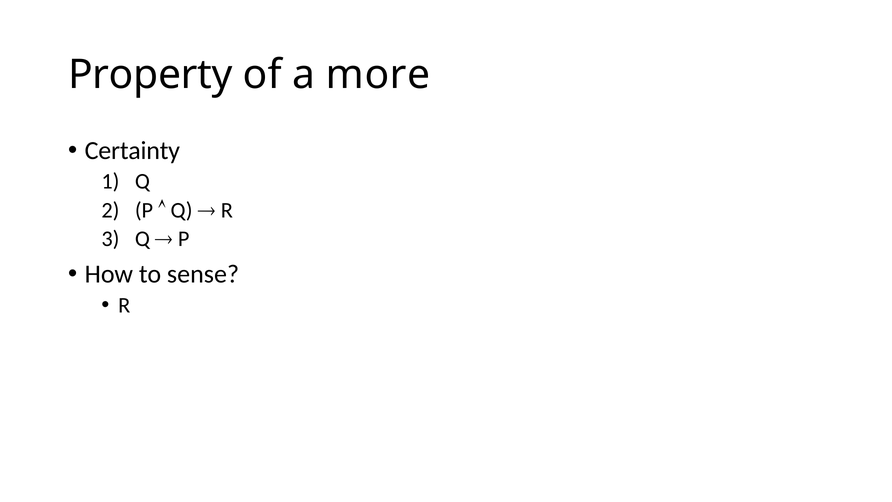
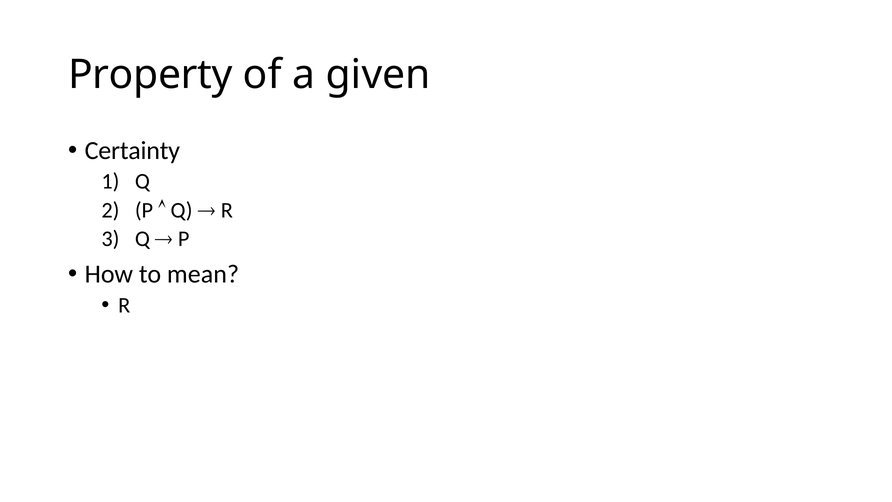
more: more -> given
sense: sense -> mean
